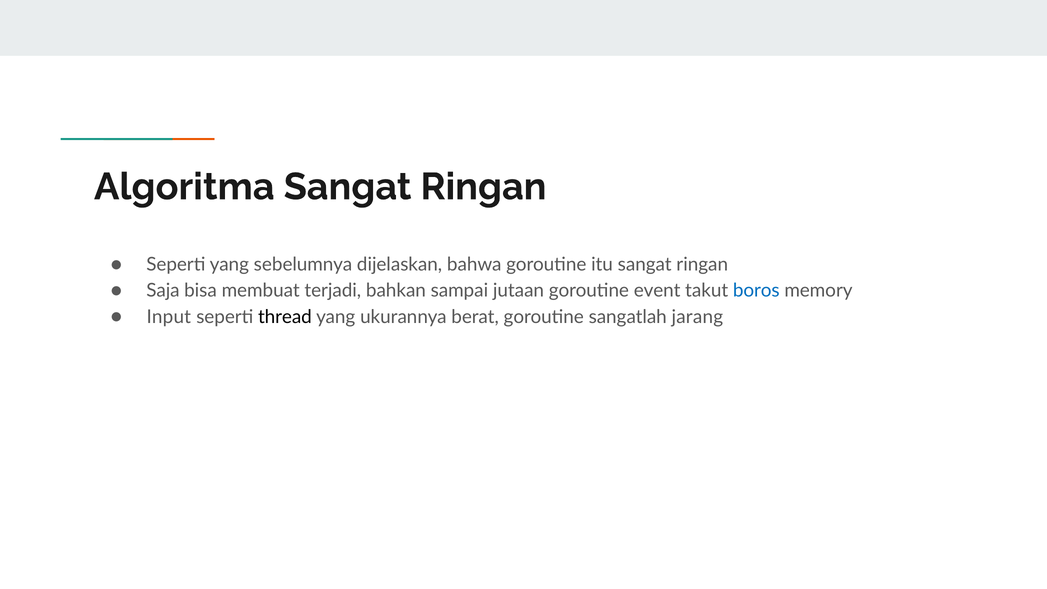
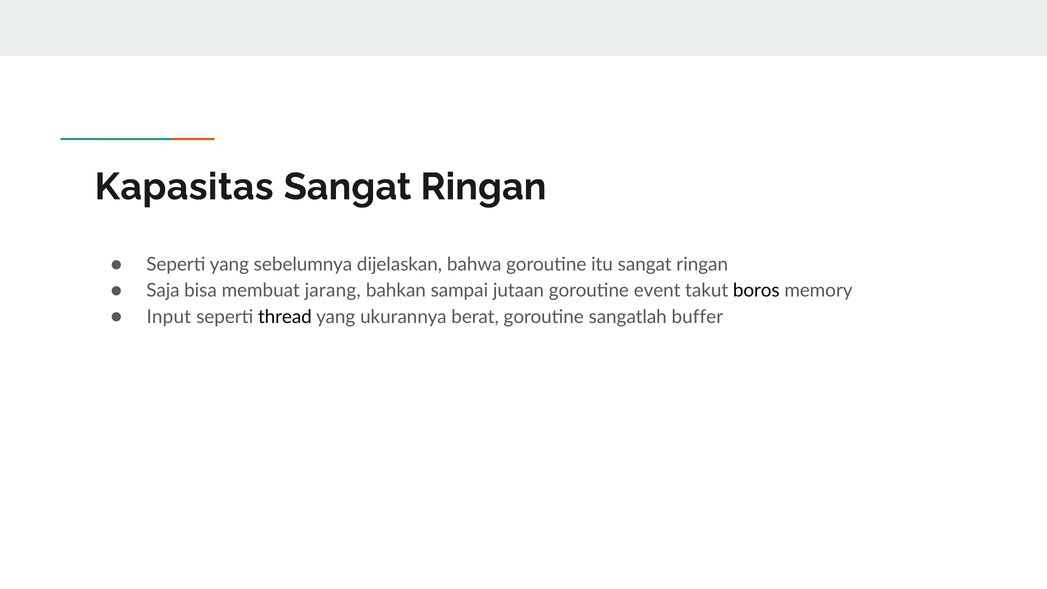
Algoritma: Algoritma -> Kapasitas
terjadi: terjadi -> jarang
boros colour: blue -> black
jarang: jarang -> buffer
